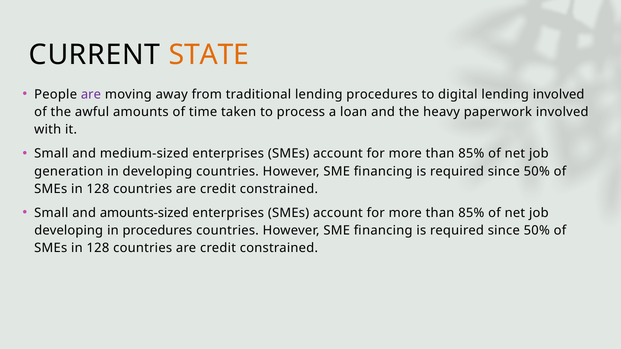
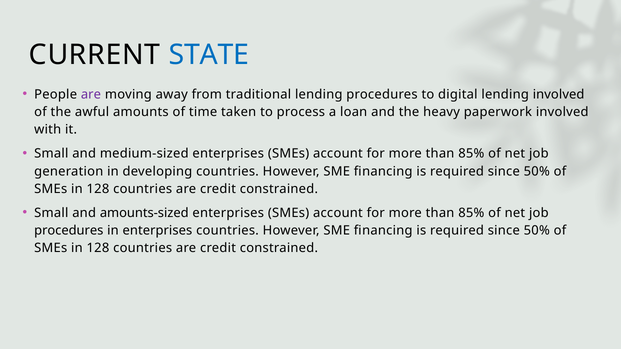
STATE colour: orange -> blue
developing at (69, 231): developing -> procedures
in procedures: procedures -> enterprises
